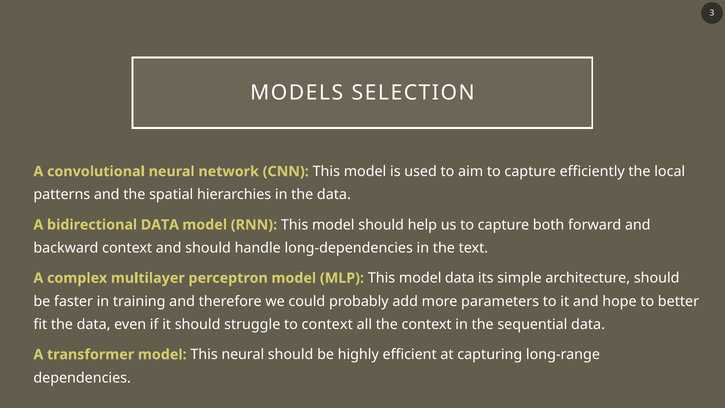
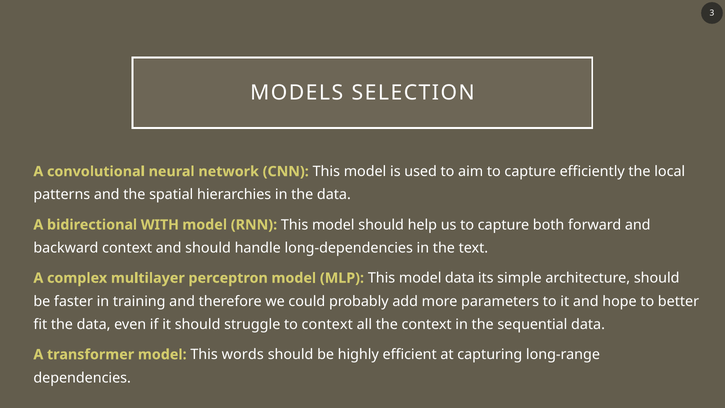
bidirectional DATA: DATA -> WITH
This neural: neural -> words
